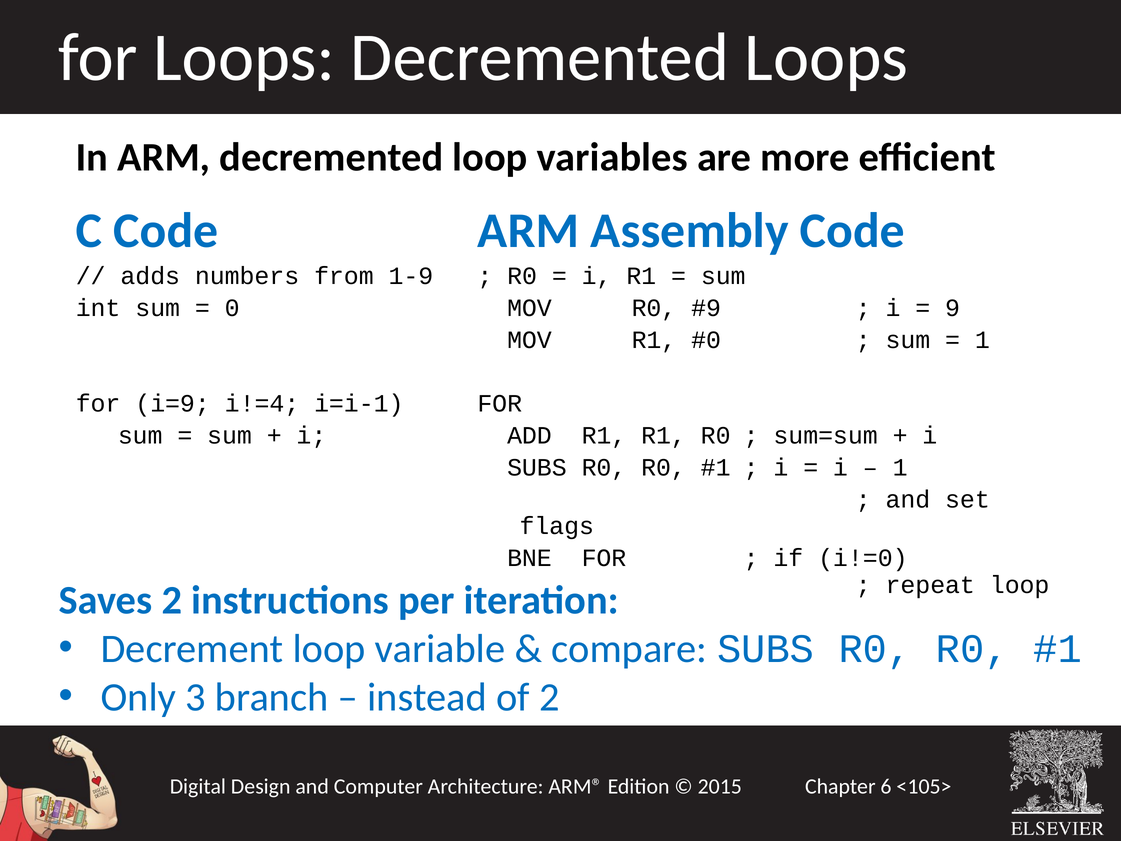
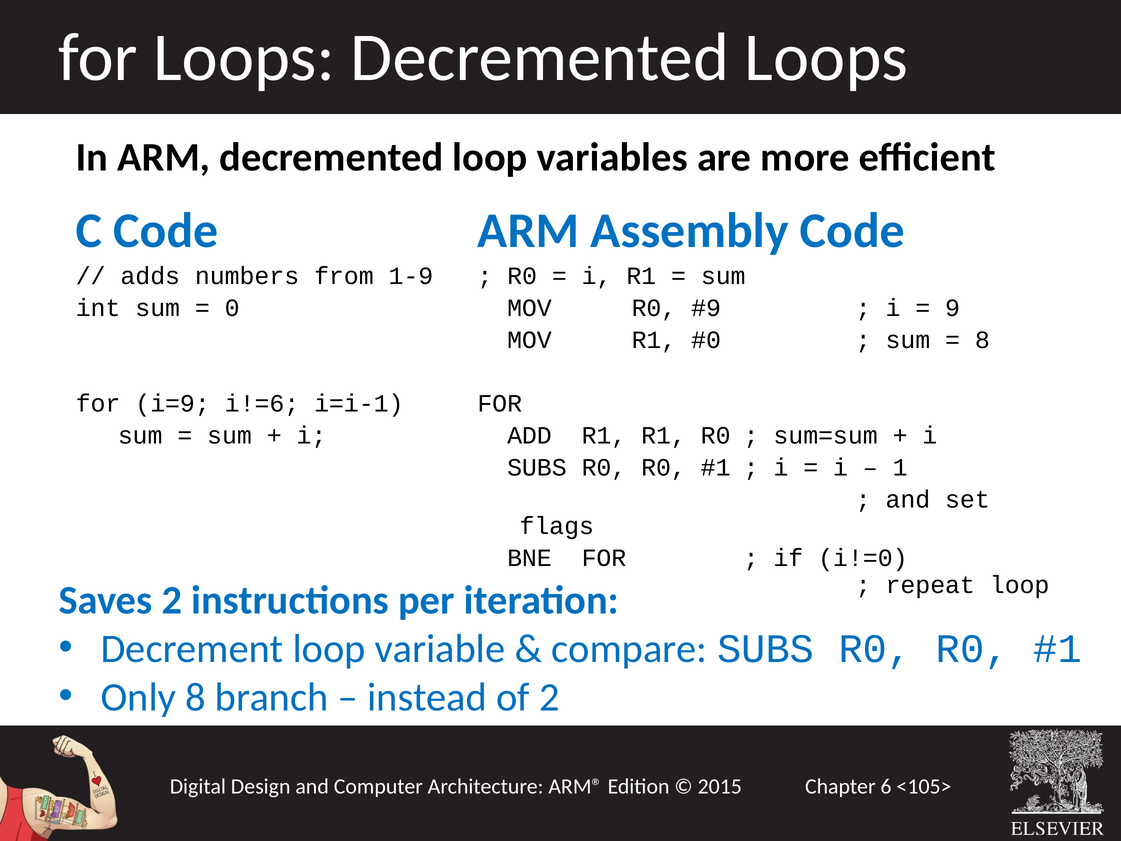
1 at (982, 340): 1 -> 8
i!=4: i!=4 -> i!=6
Only 3: 3 -> 8
